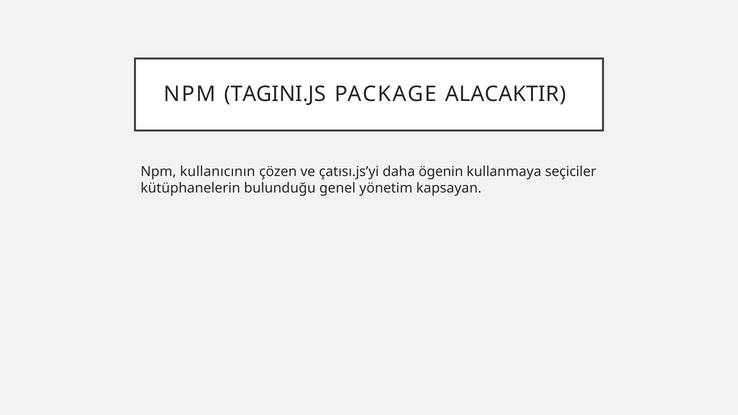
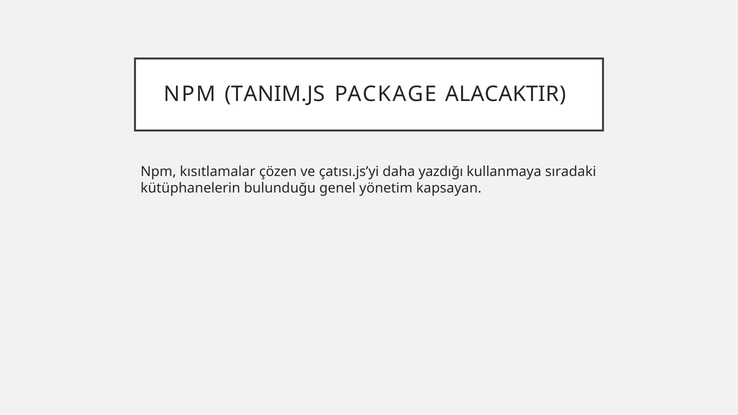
TAGINI.JS: TAGINI.JS -> TANIM.JS
kullanıcının: kullanıcının -> kısıtlamalar
ögenin: ögenin -> yazdığı
seçiciler: seçiciler -> sıradaki
